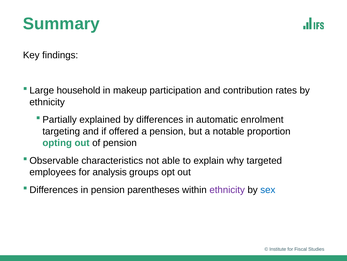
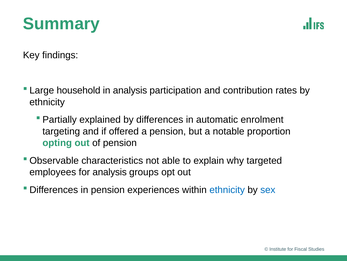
in makeup: makeup -> analysis
parentheses: parentheses -> experiences
ethnicity at (227, 189) colour: purple -> blue
